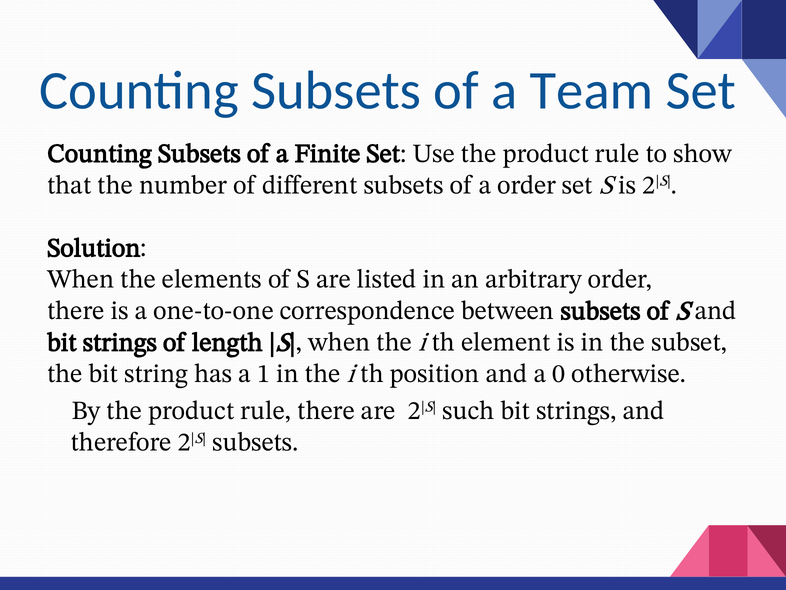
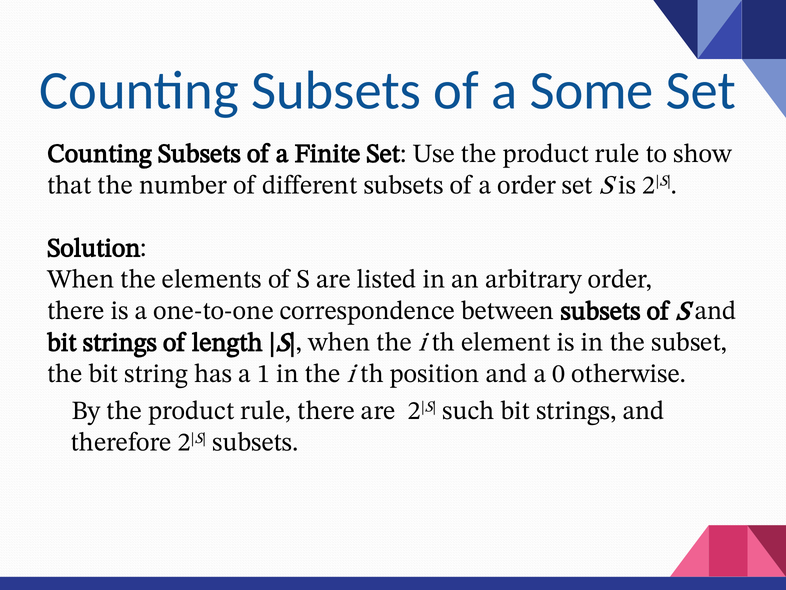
Team: Team -> Some
